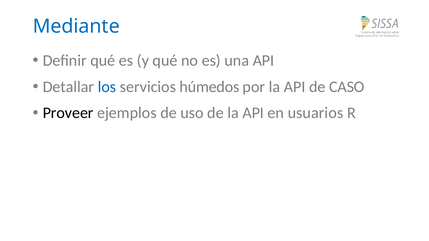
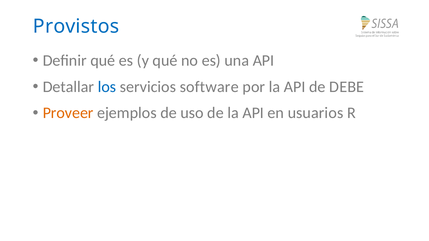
Mediante: Mediante -> Provistos
húmedos: húmedos -> software
CASO: CASO -> DEBE
Proveer colour: black -> orange
